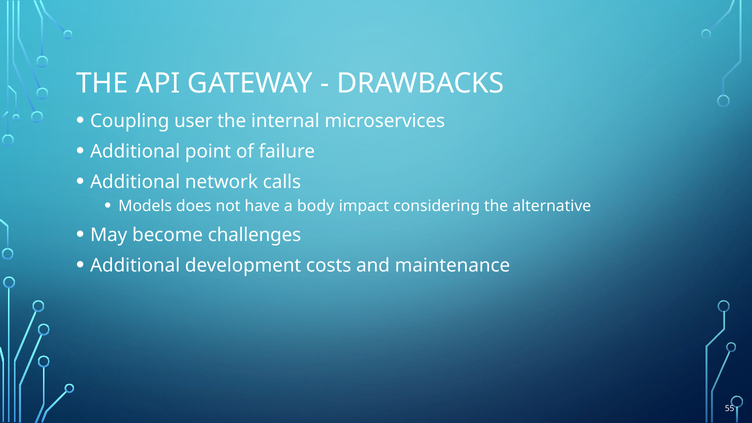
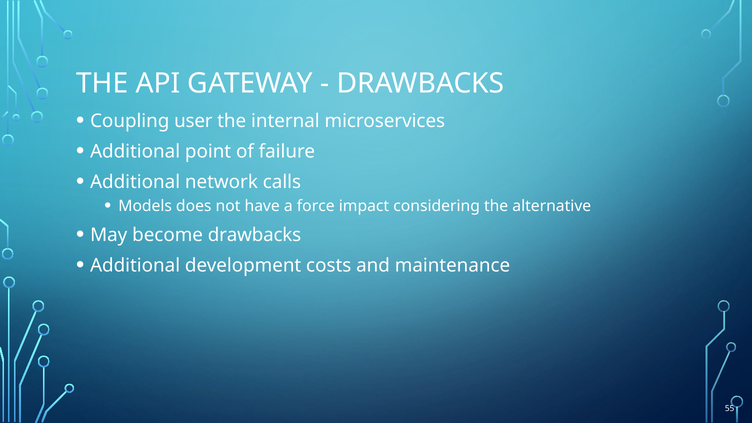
body: body -> force
become challenges: challenges -> drawbacks
